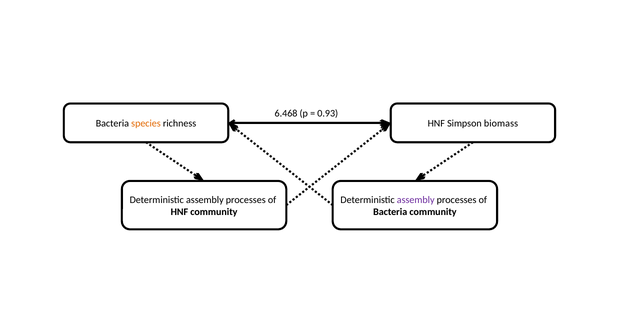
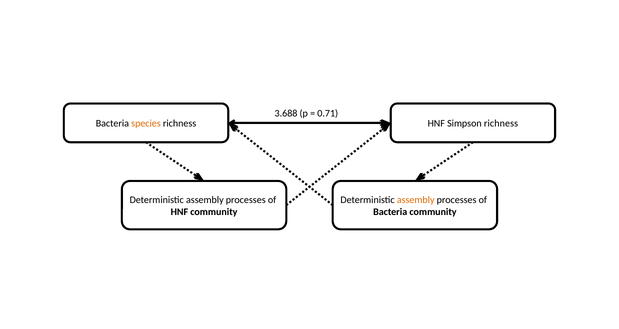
6.468: 6.468 -> 3.688
0.93: 0.93 -> 0.71
Simpson biomass: biomass -> richness
assembly at (416, 200) colour: purple -> orange
